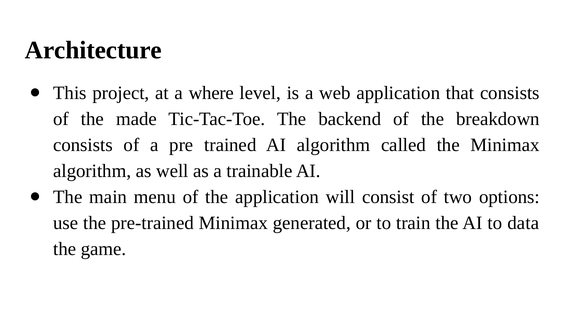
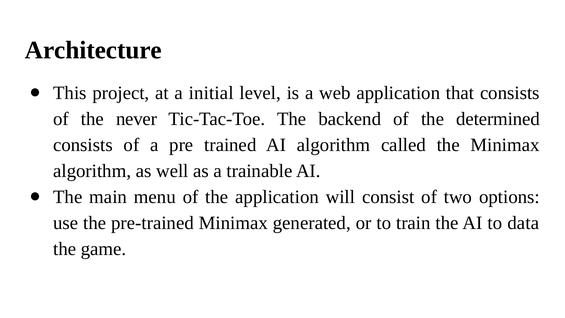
where: where -> initial
made: made -> never
breakdown: breakdown -> determined
